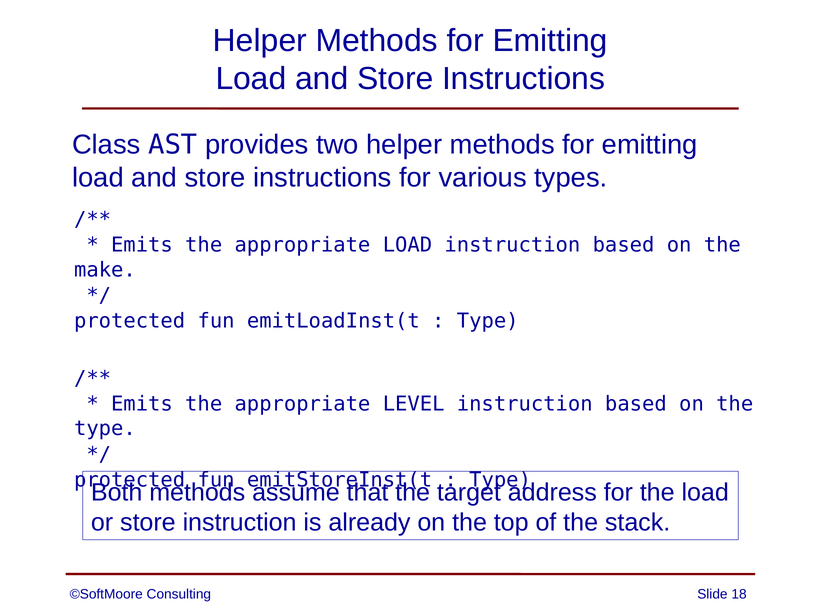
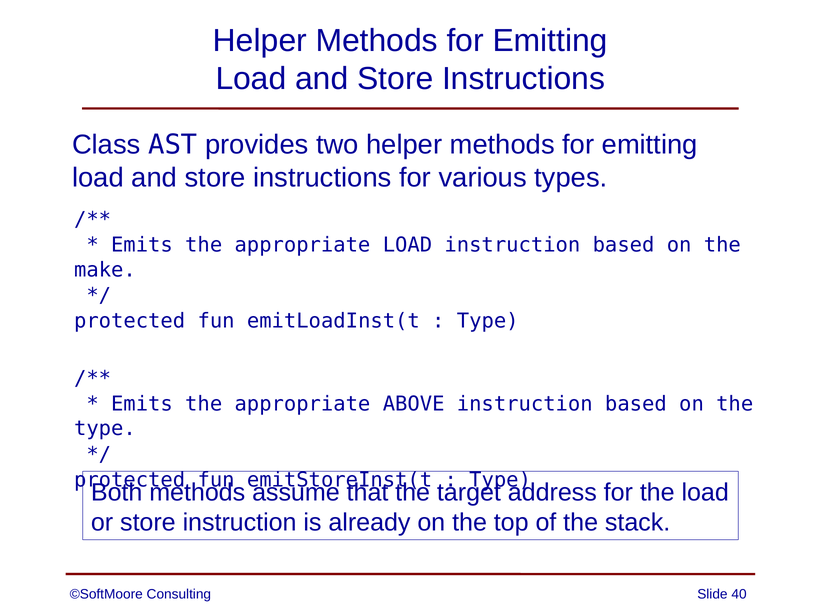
LEVEL: LEVEL -> ABOVE
18: 18 -> 40
